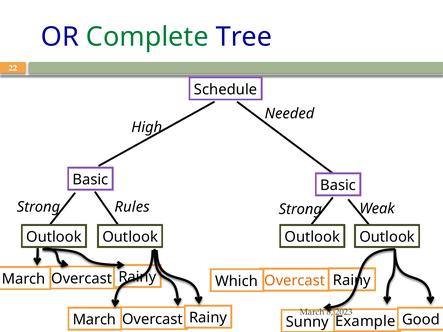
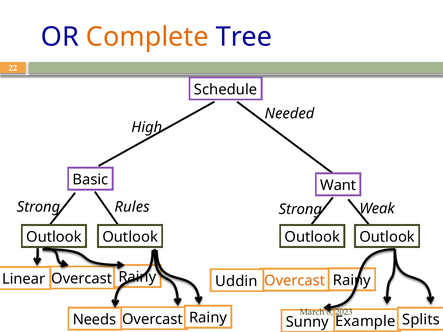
Complete colour: green -> orange
Basic at (338, 186): Basic -> Want
March at (24, 279): March -> Linear
Which: Which -> Uddin
March at (94, 320): March -> Needs
Good: Good -> Splits
